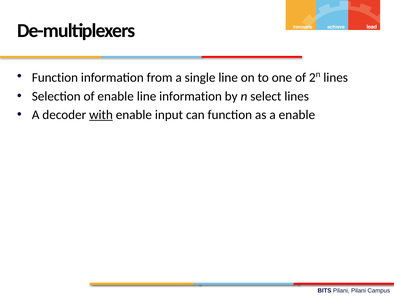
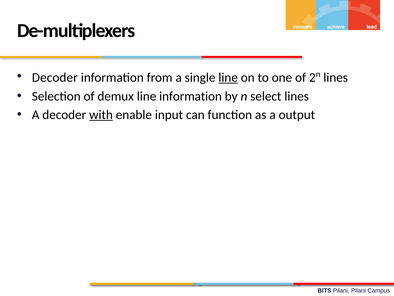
Function at (55, 77): Function -> Decoder
line at (228, 77) underline: none -> present
of enable: enable -> demux
a enable: enable -> output
